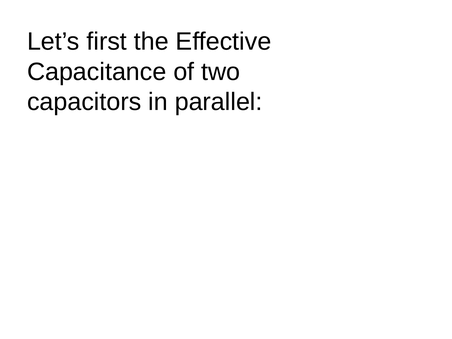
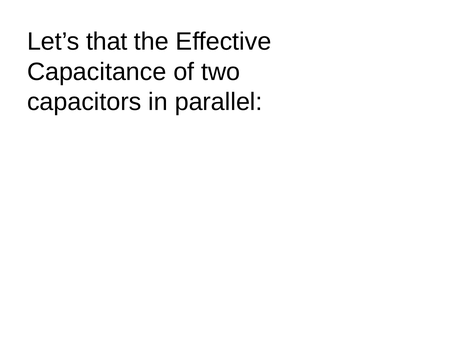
first: first -> that
